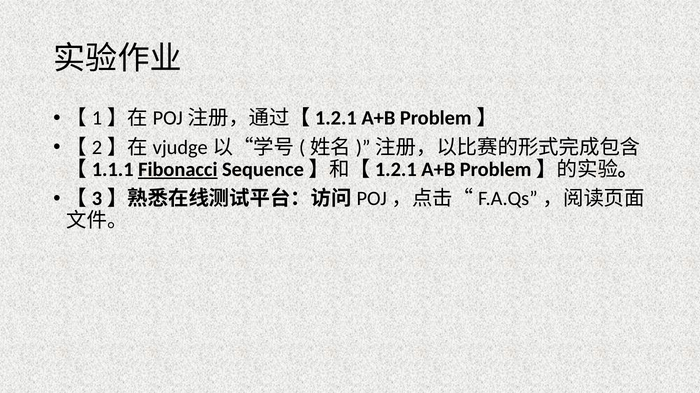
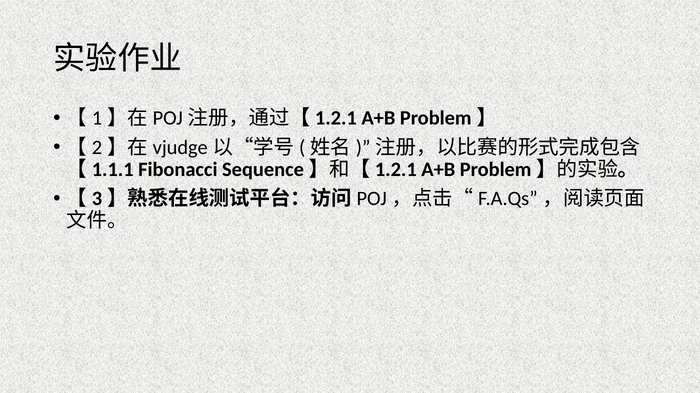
Fibonacci underline: present -> none
